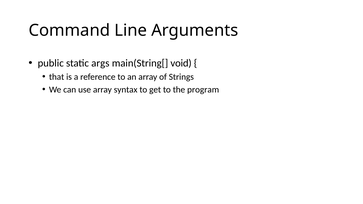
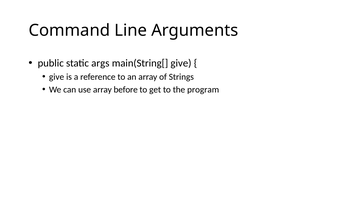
main(String[ void: void -> give
that at (57, 77): that -> give
syntax: syntax -> before
